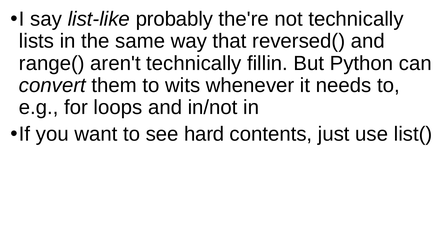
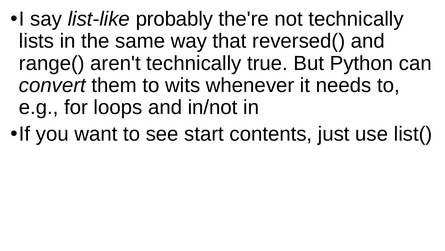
fillin: fillin -> true
hard: hard -> start
